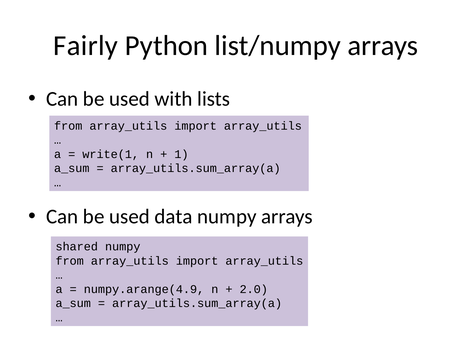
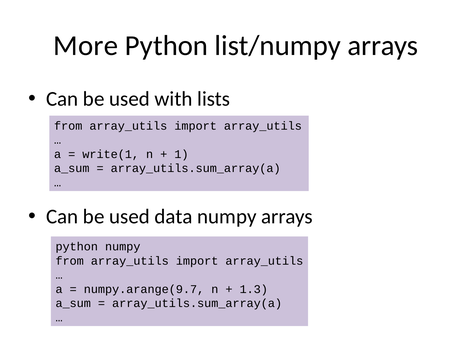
Fairly: Fairly -> More
shared at (77, 247): shared -> python
numpy.arange(4.9: numpy.arange(4.9 -> numpy.arange(9.7
2.0: 2.0 -> 1.3
